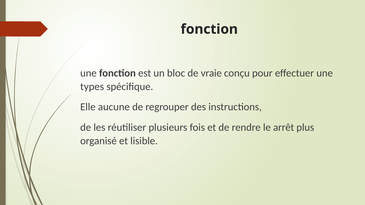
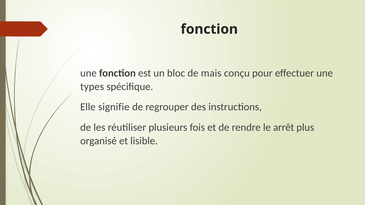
vraie: vraie -> mais
aucune: aucune -> signifie
